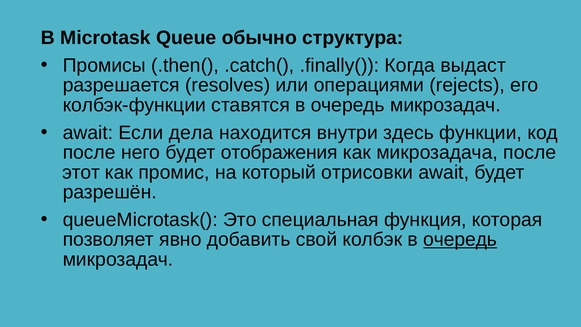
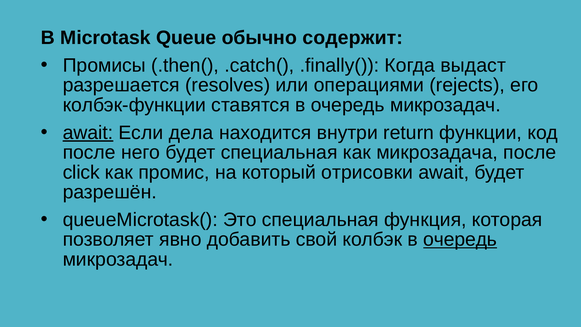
структура: структура -> содержит
await at (88, 133) underline: none -> present
здесь: здесь -> return
будет отображения: отображения -> специальная
этот: этот -> click
